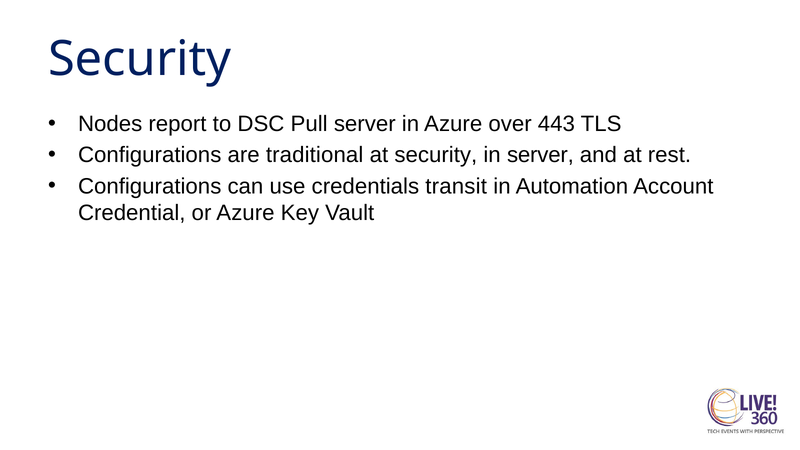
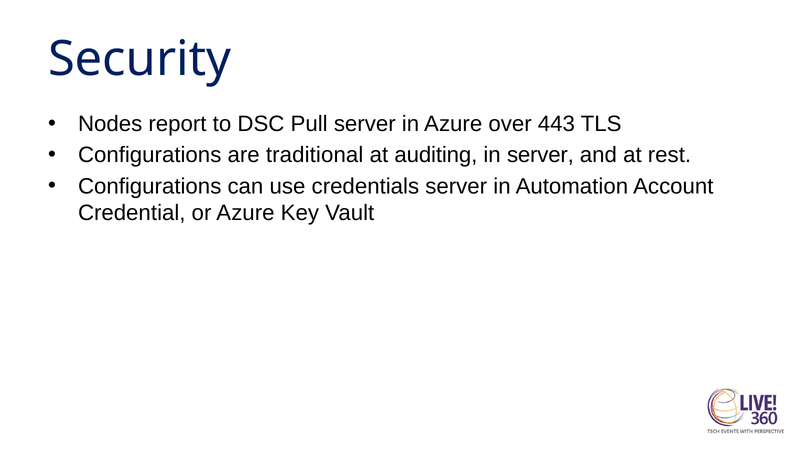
at security: security -> auditing
credentials transit: transit -> server
